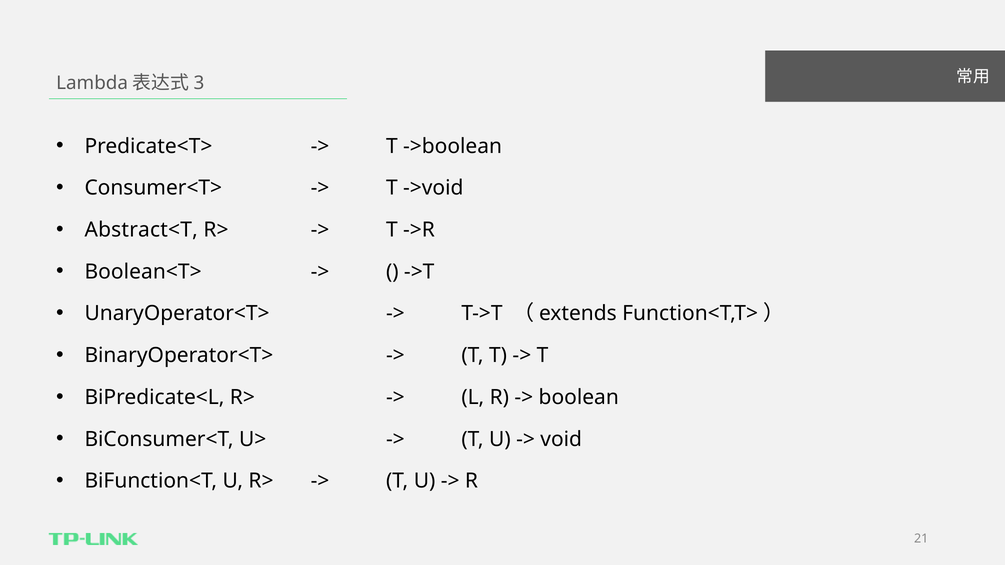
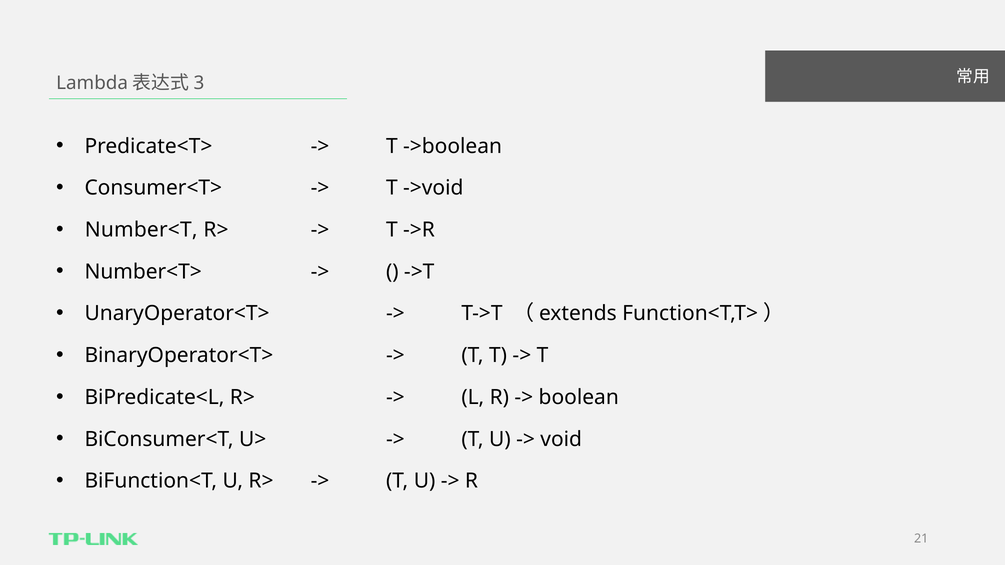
Abstract<T: Abstract<T -> Number<T
Boolean<T>: Boolean<T> -> Number<T>
